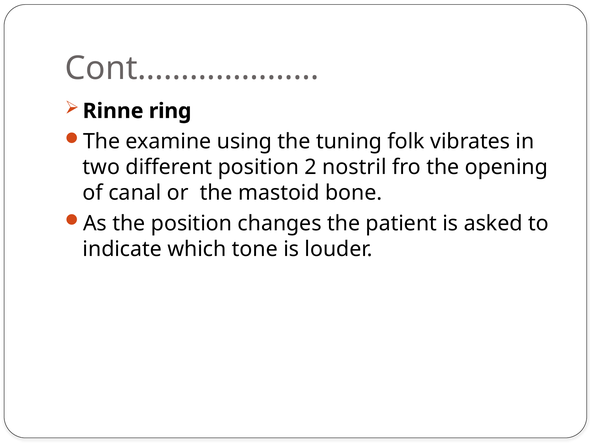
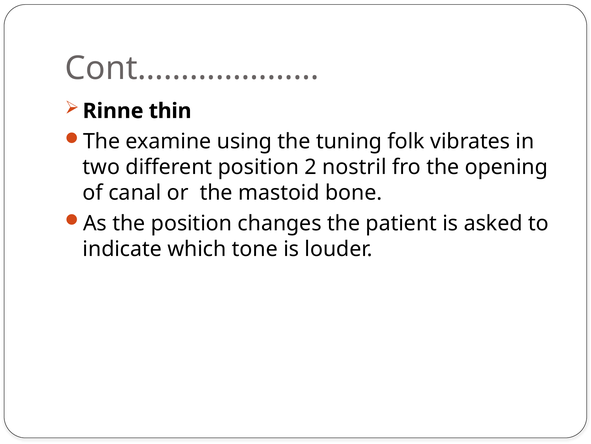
ring: ring -> thin
